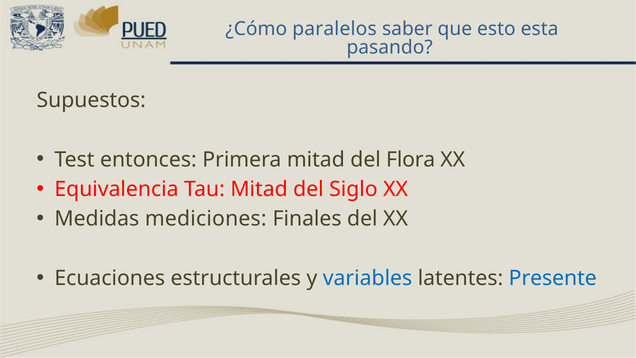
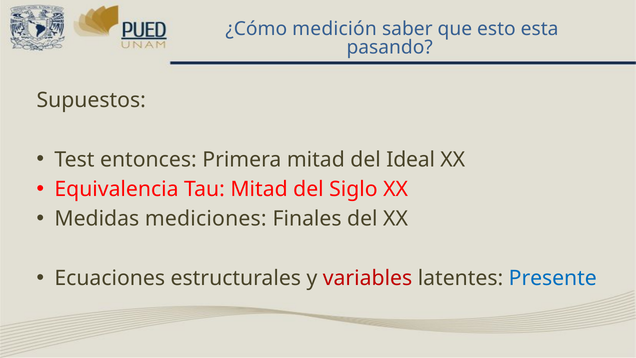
paralelos: paralelos -> medición
Flora: Flora -> Ideal
variables colour: blue -> red
